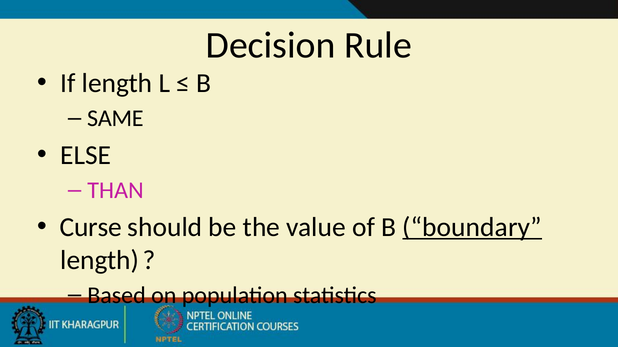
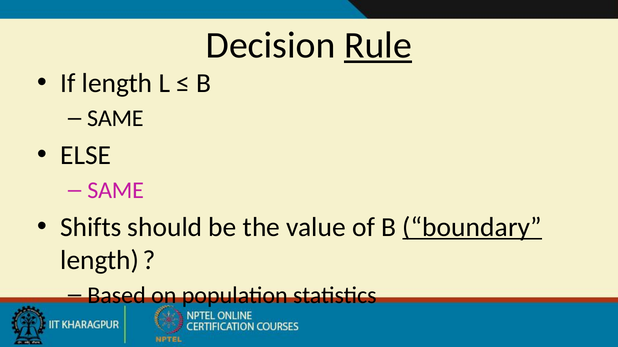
Rule underline: none -> present
THAN at (115, 191): THAN -> SAME
Curse: Curse -> Shifts
